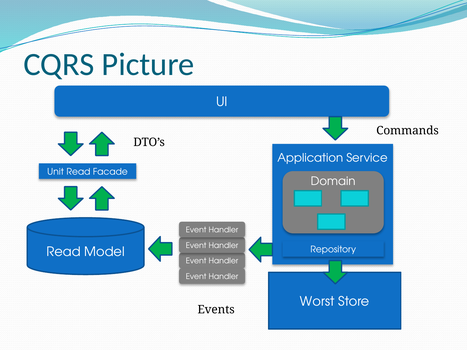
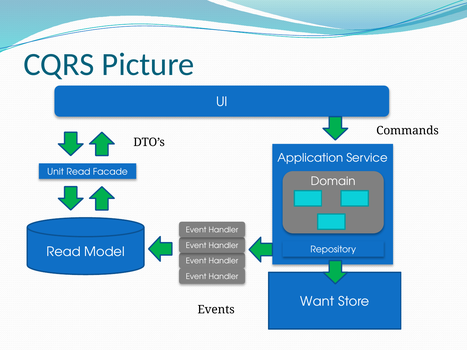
Worst: Worst -> Want
